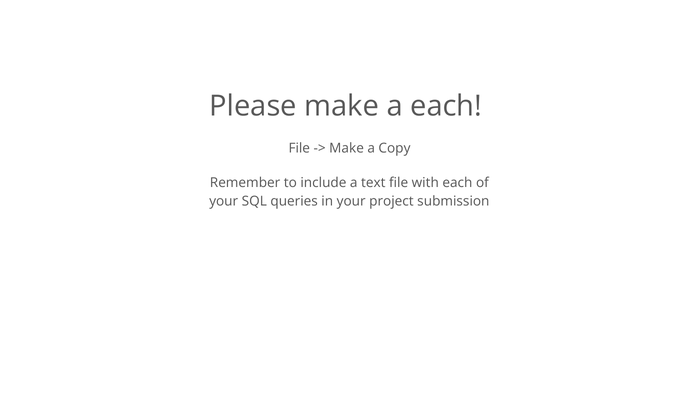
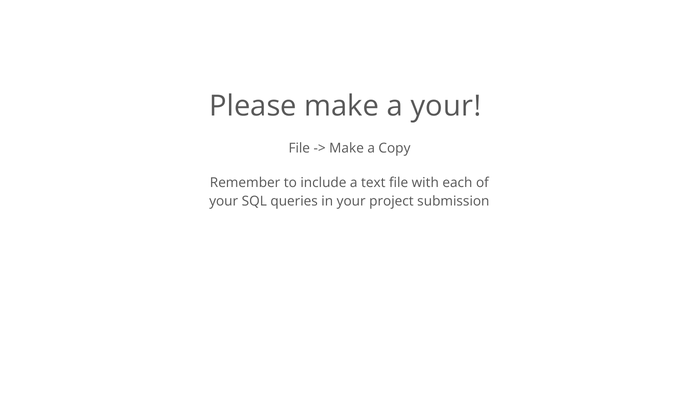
a each: each -> your
